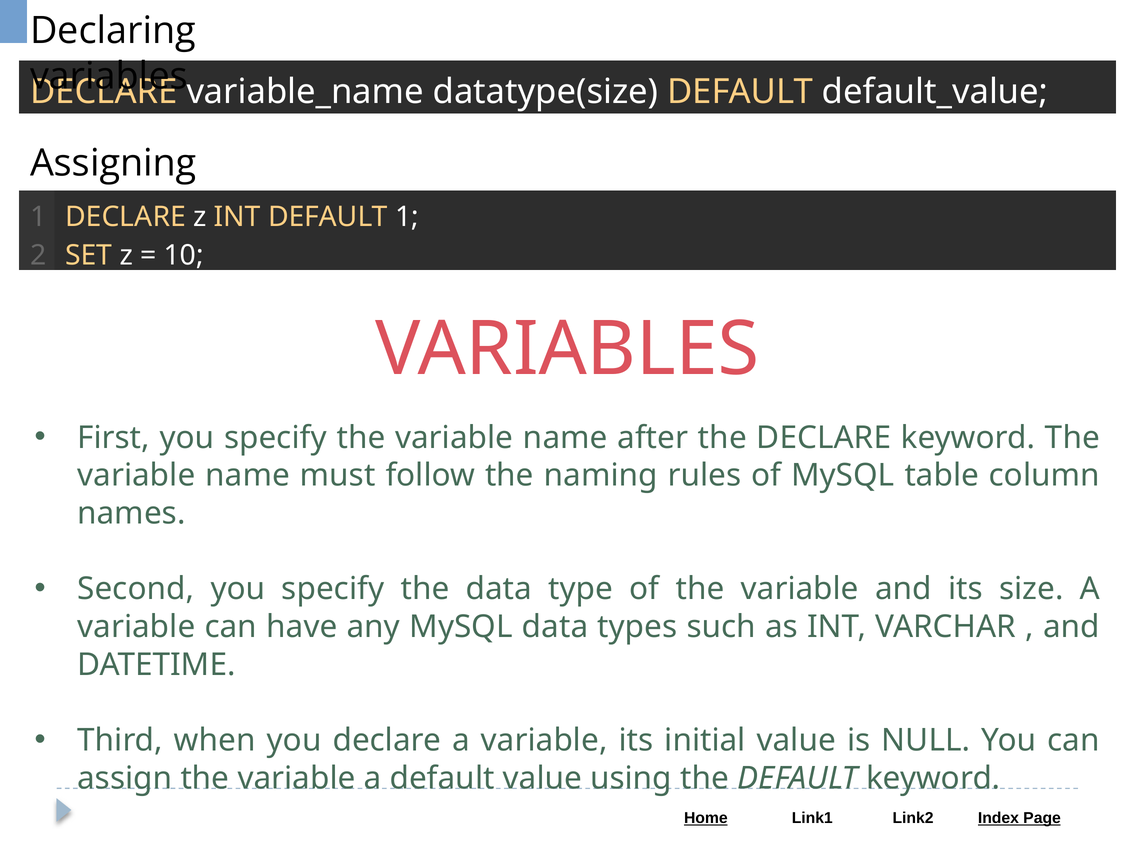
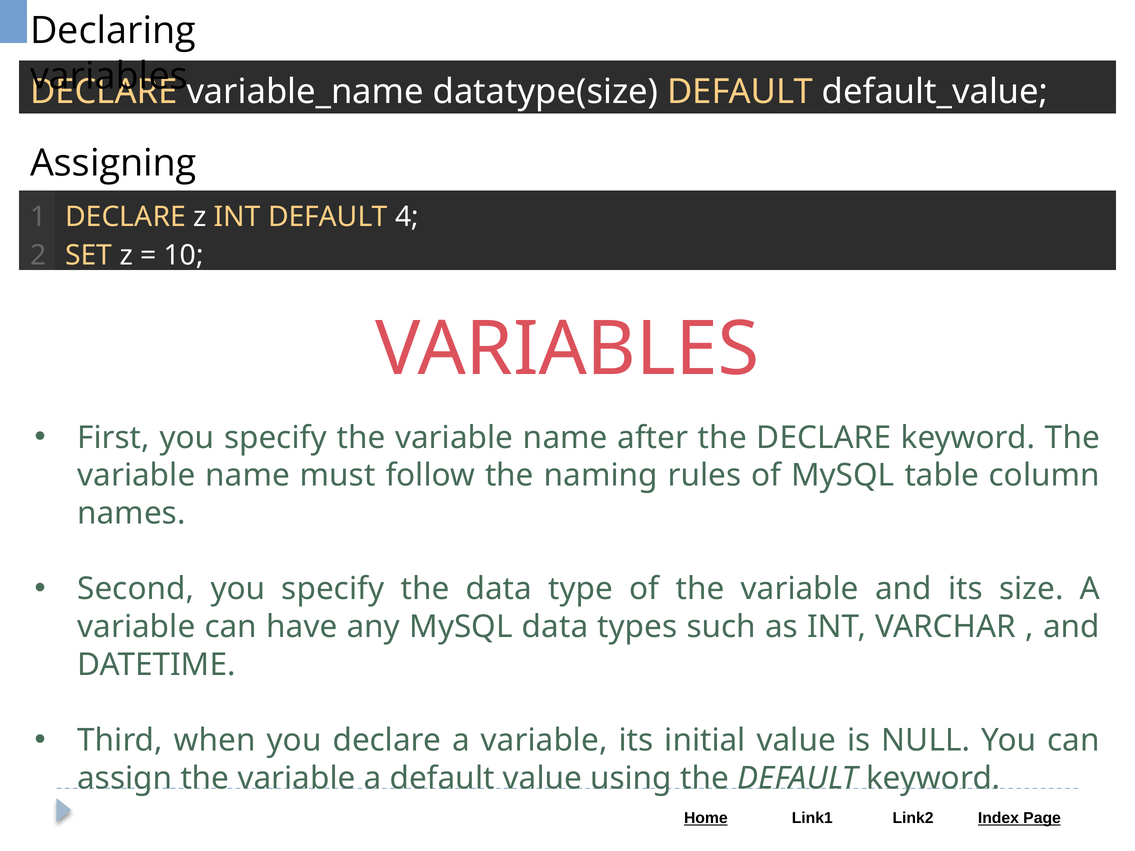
DEFAULT 1: 1 -> 4
